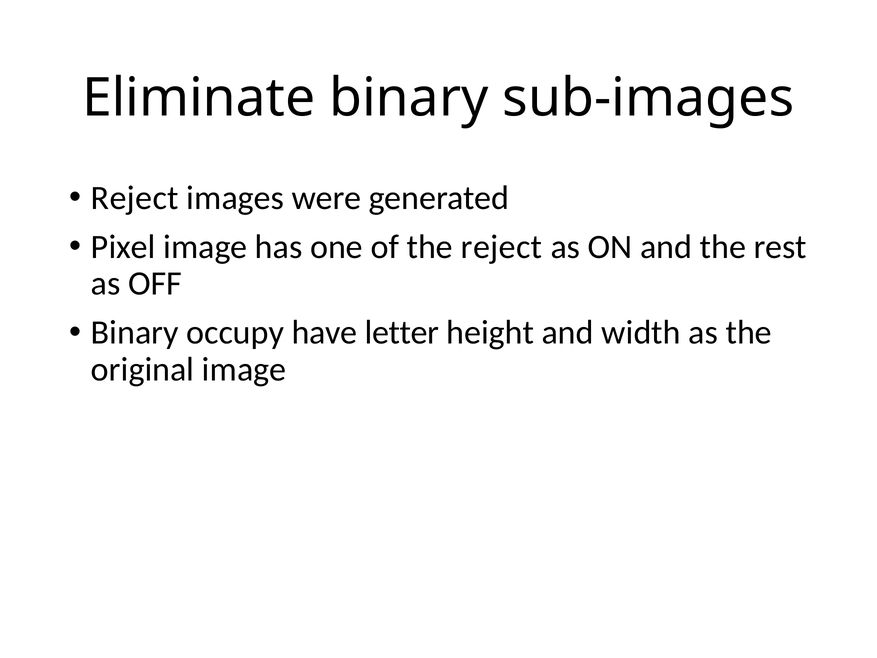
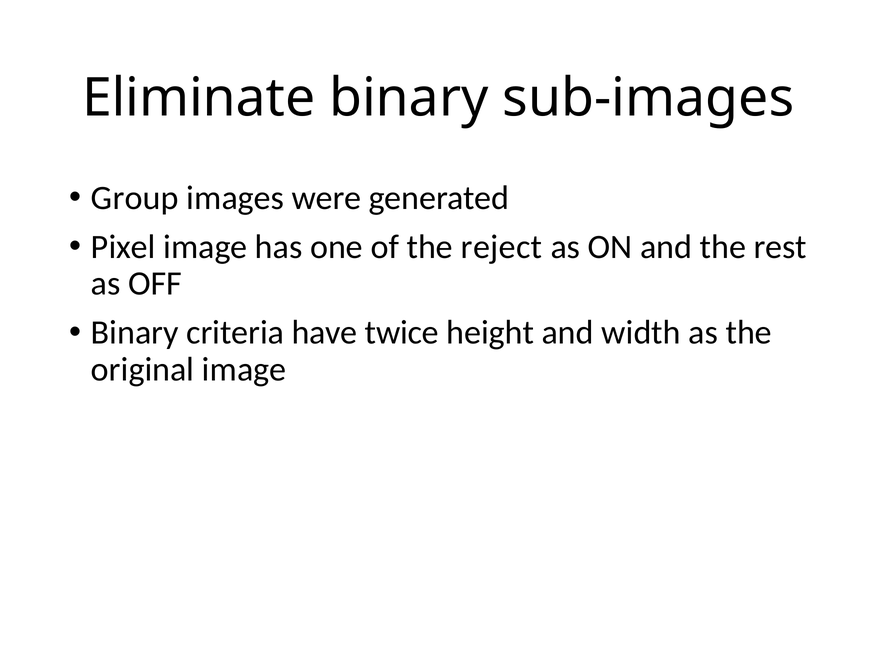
Reject at (135, 198): Reject -> Group
occupy: occupy -> criteria
letter: letter -> twice
